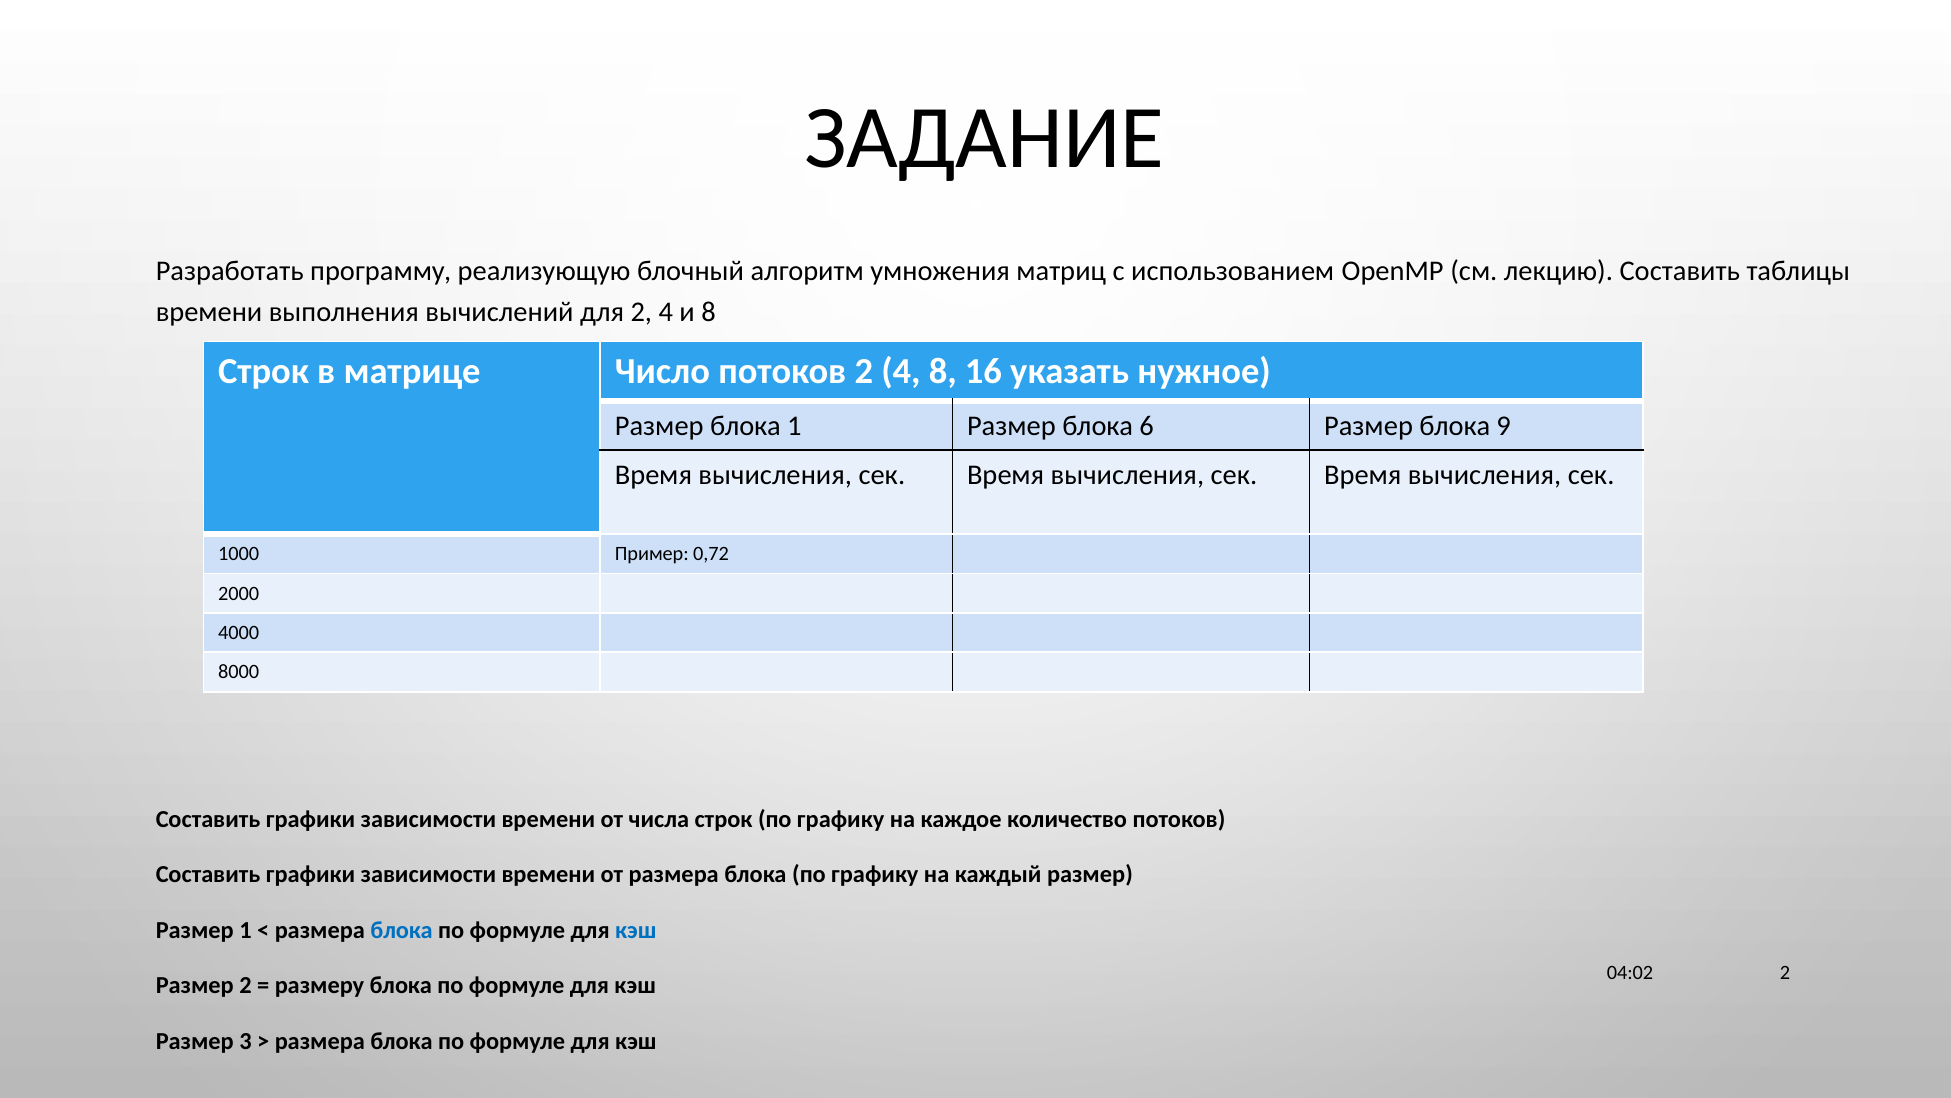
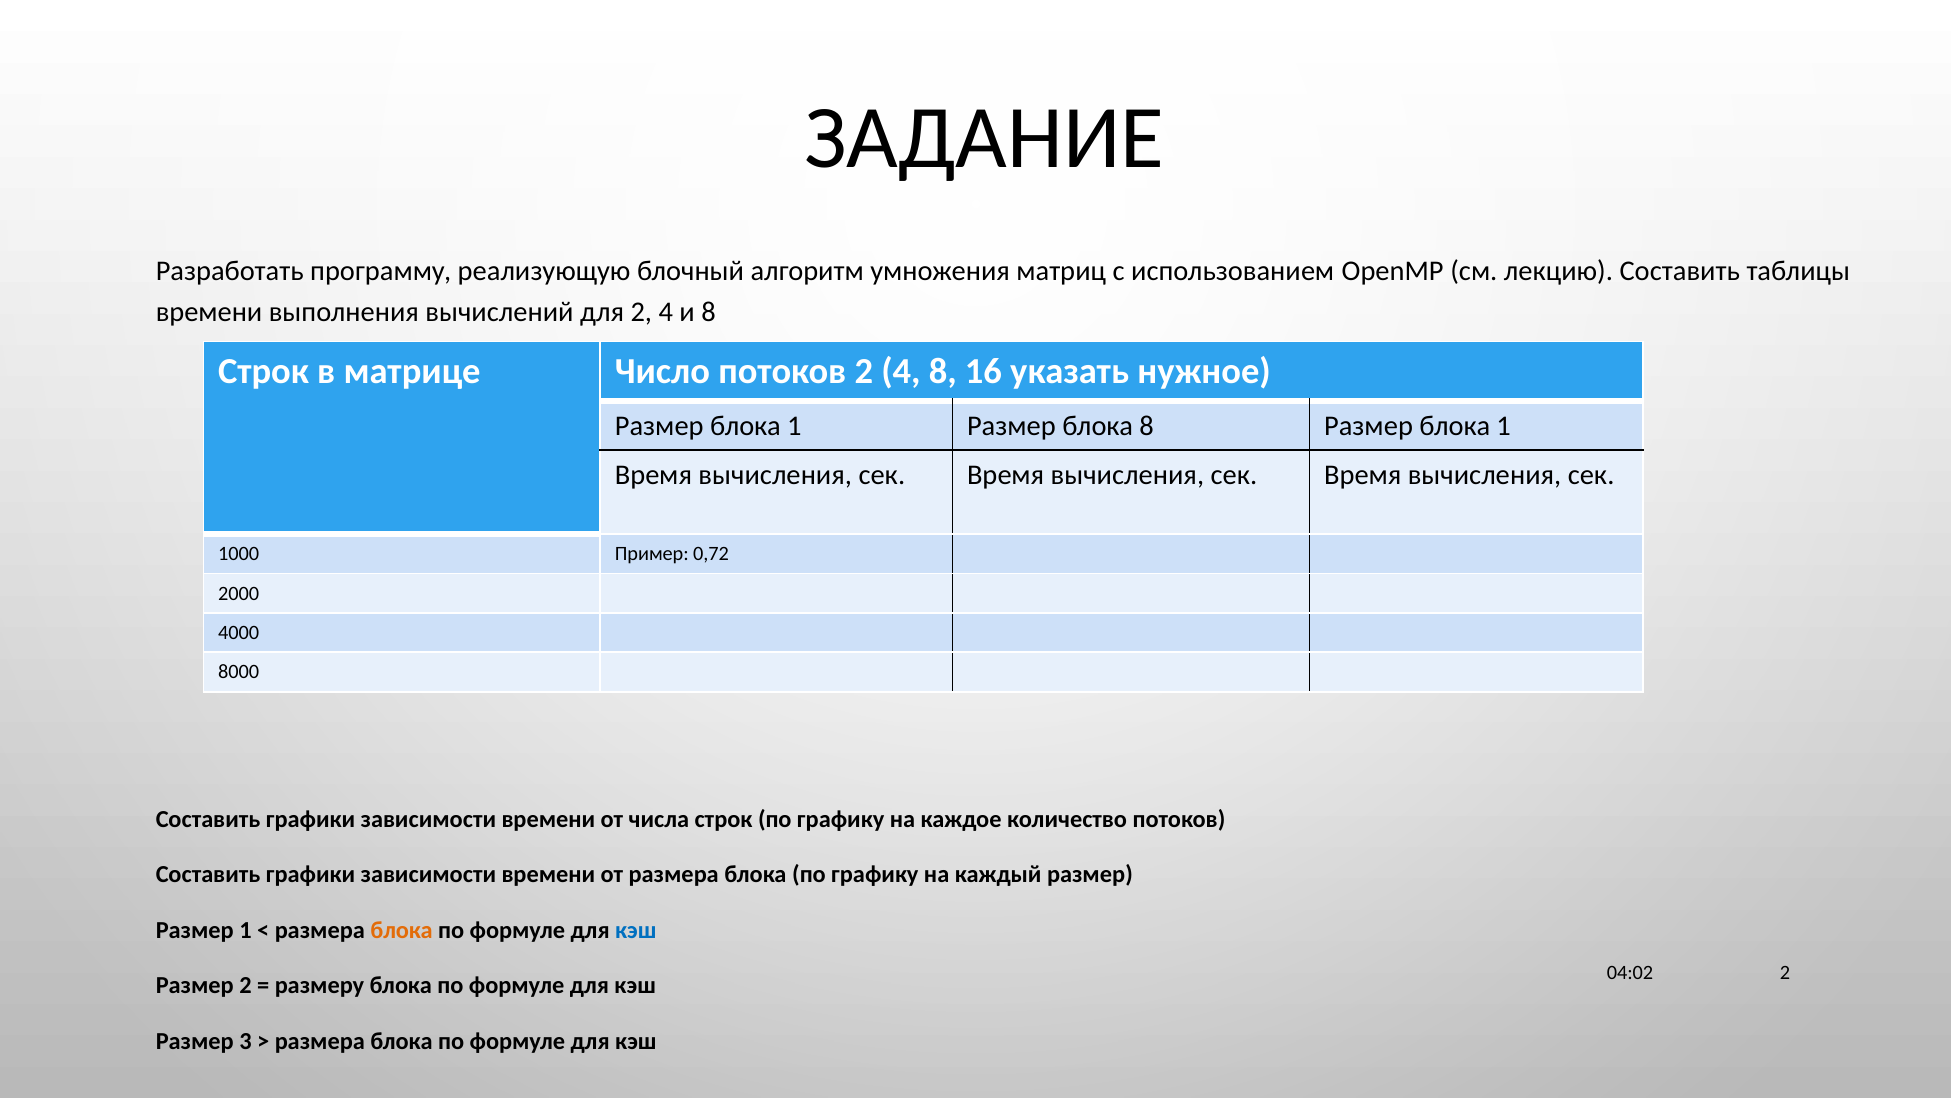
блока 6: 6 -> 8
9 at (1504, 426): 9 -> 1
блока at (402, 930) colour: blue -> orange
